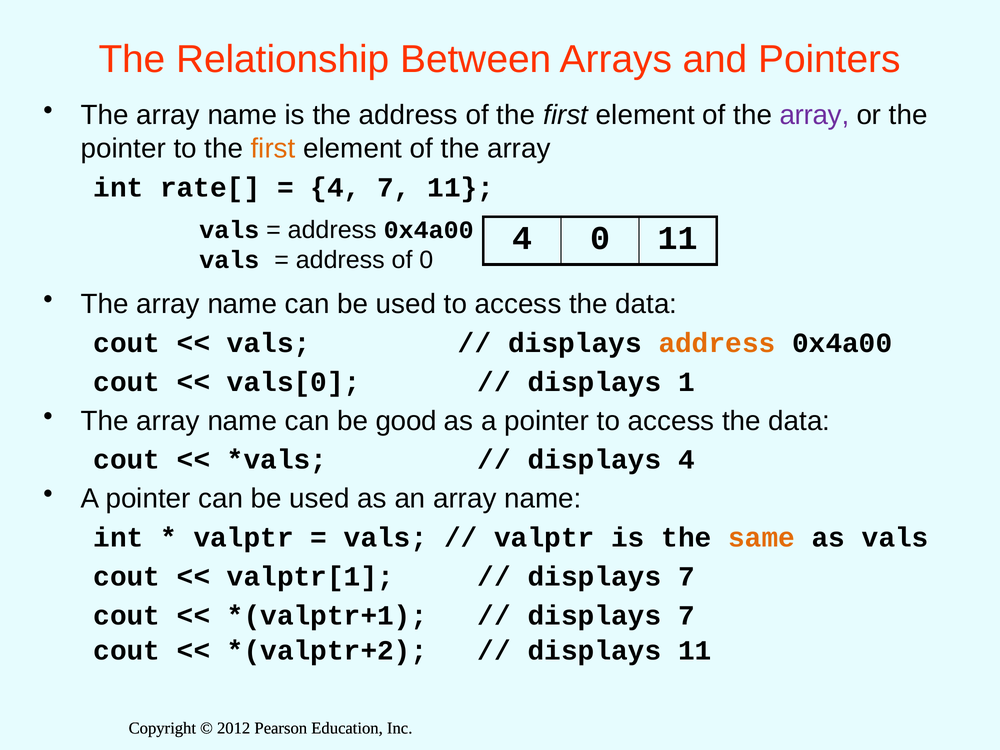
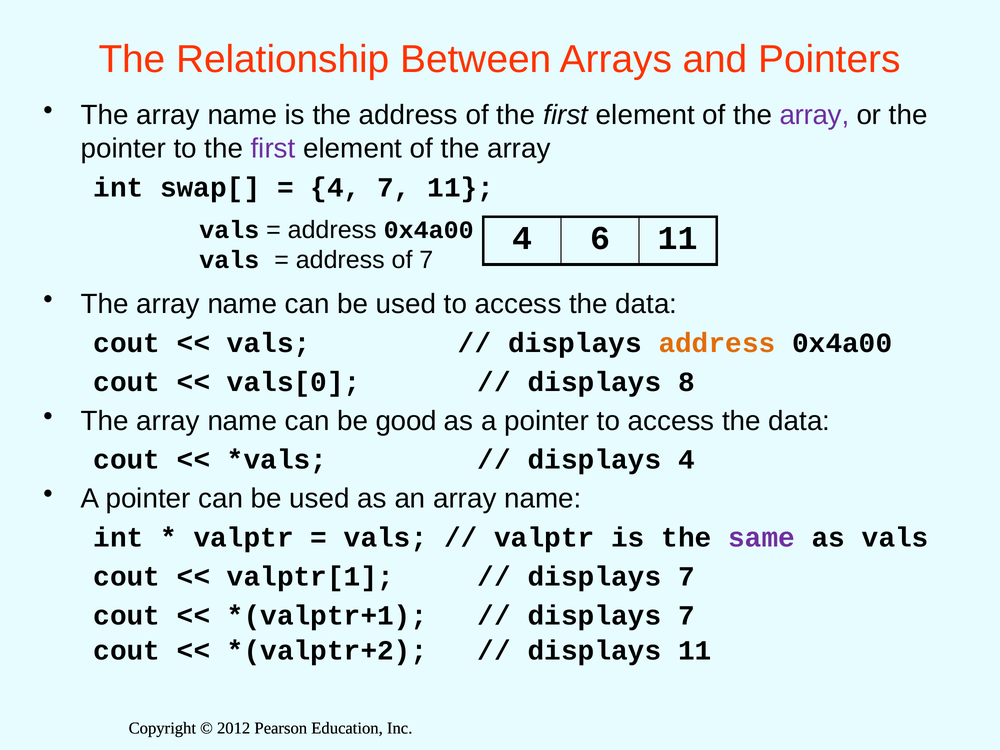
first at (273, 149) colour: orange -> purple
rate[: rate[ -> swap[
4 0: 0 -> 6
of 0: 0 -> 7
1: 1 -> 8
same colour: orange -> purple
